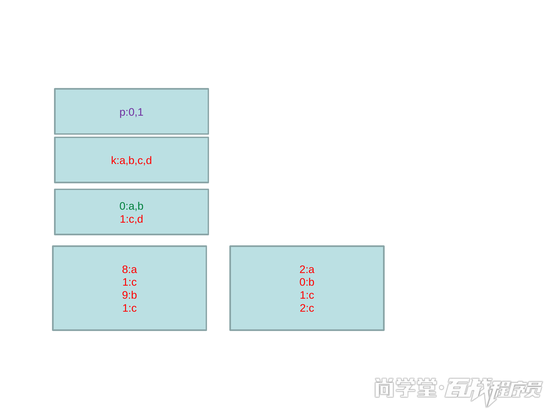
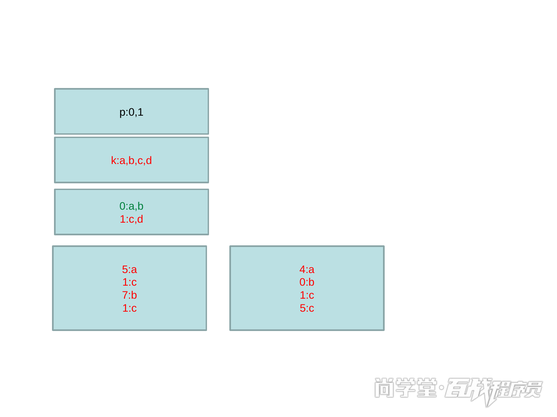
p:0,1 colour: purple -> black
8:a: 8:a -> 5:a
2:a: 2:a -> 4:a
9:b: 9:b -> 7:b
2:c: 2:c -> 5:c
